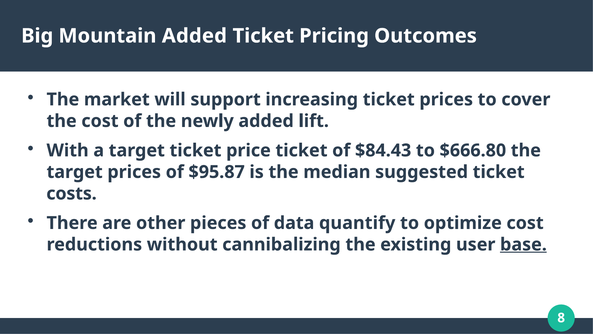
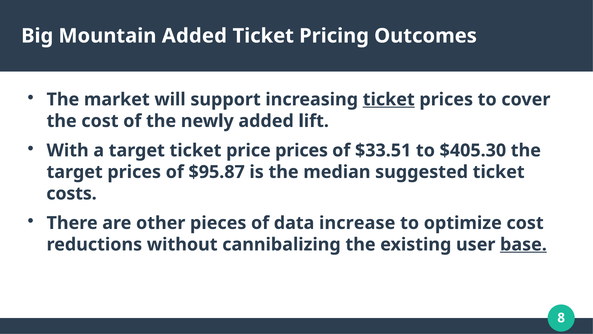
ticket at (389, 99) underline: none -> present
price ticket: ticket -> prices
$84.43: $84.43 -> $33.51
$666.80: $666.80 -> $405.30
quantify: quantify -> increase
